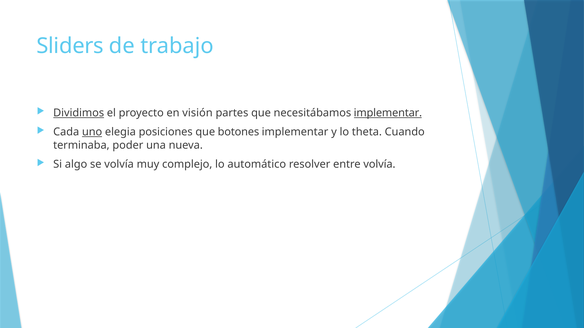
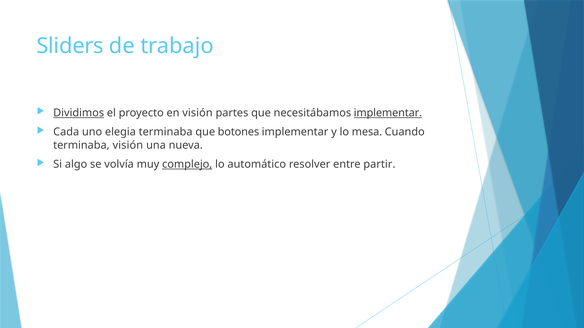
uno underline: present -> none
elegia posiciones: posiciones -> terminaba
theta: theta -> mesa
terminaba poder: poder -> visión
complejo underline: none -> present
entre volvía: volvía -> partir
